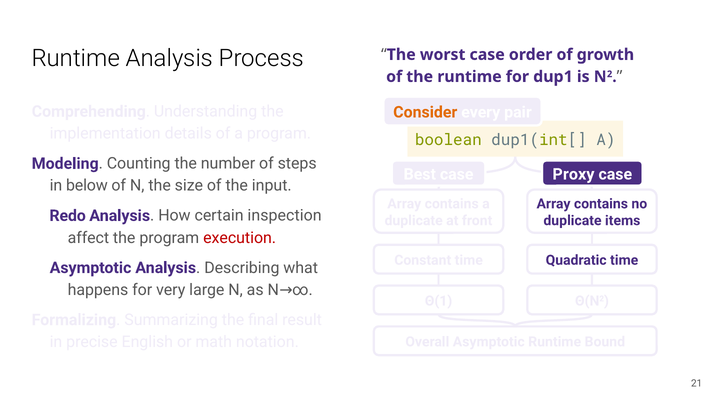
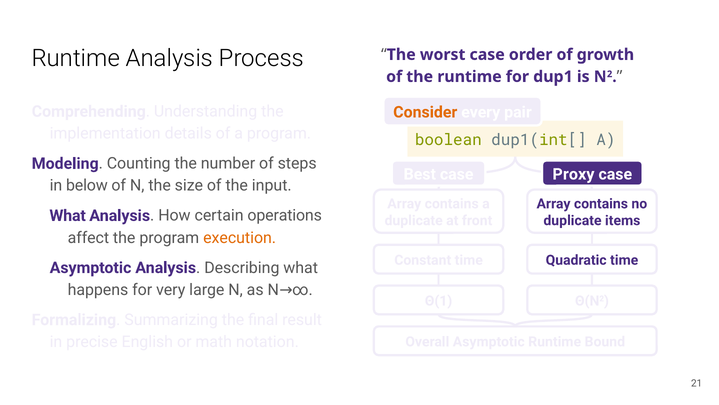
Redo at (68, 215): Redo -> What
inspection: inspection -> operations
execution colour: red -> orange
